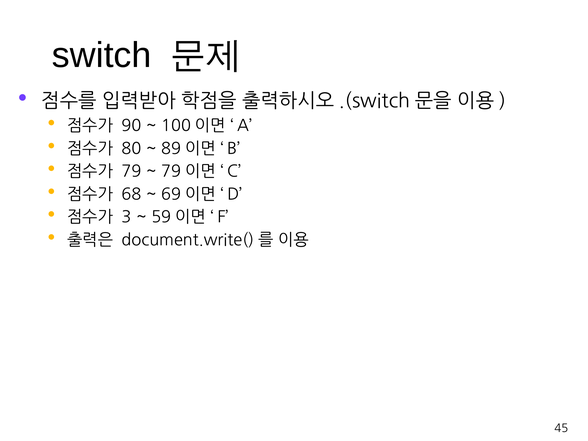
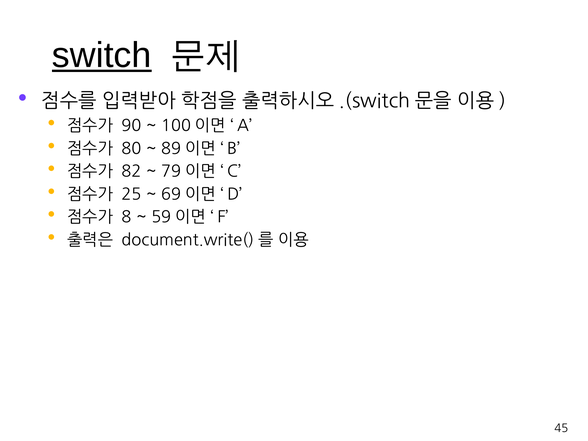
switch underline: none -> present
79: 79 -> 82
68: 68 -> 25
3: 3 -> 8
